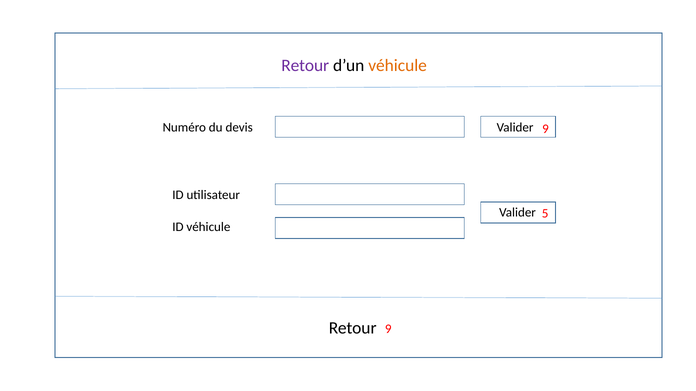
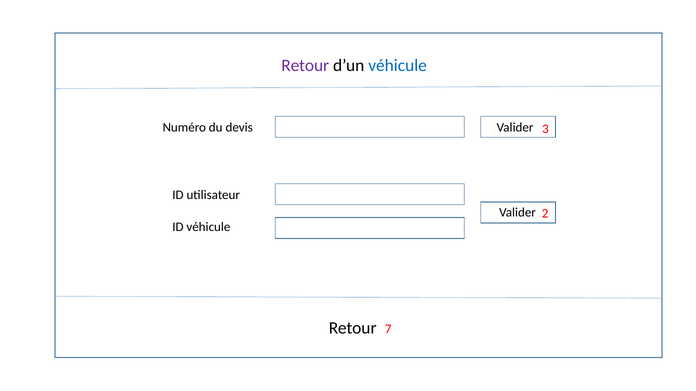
véhicule at (398, 66) colour: orange -> blue
Valider 9: 9 -> 3
5: 5 -> 2
Retour 9: 9 -> 7
